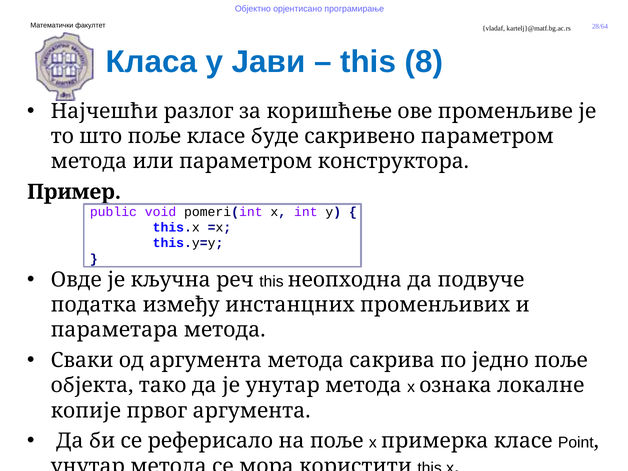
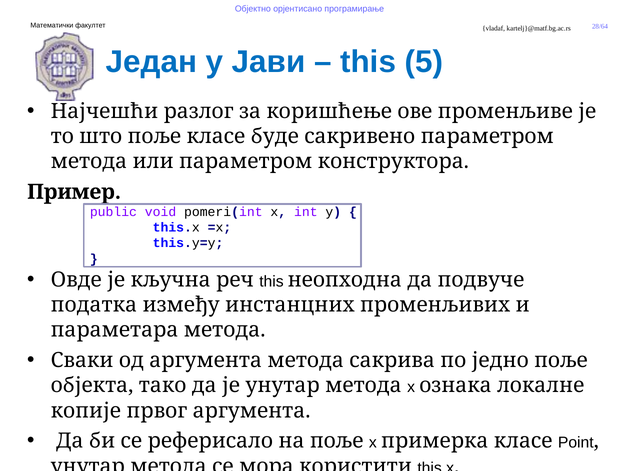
Класа: Класа -> Један
8: 8 -> 5
